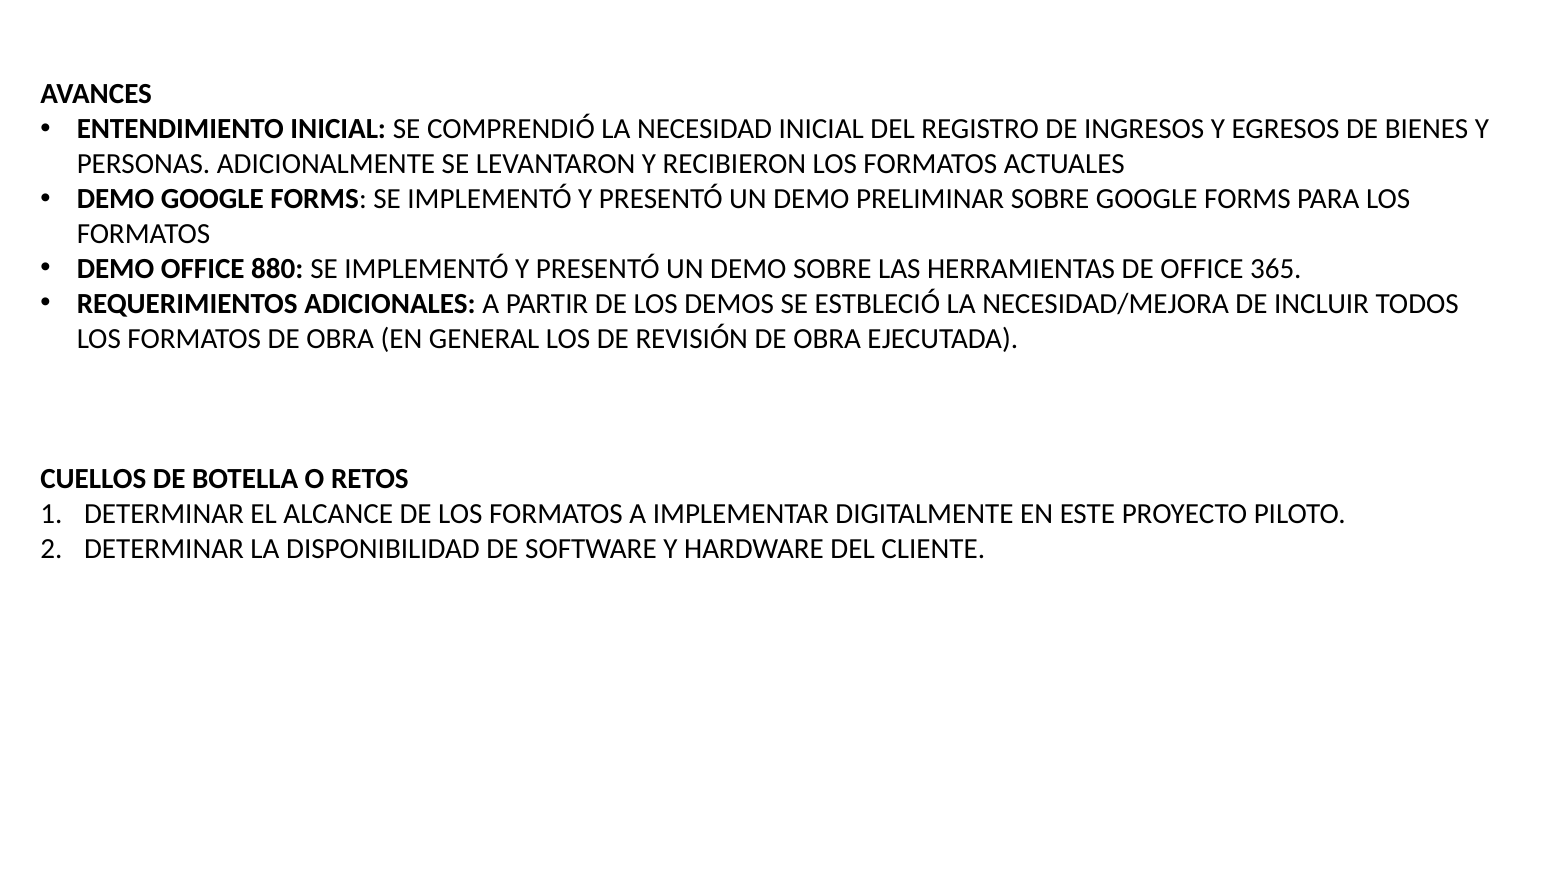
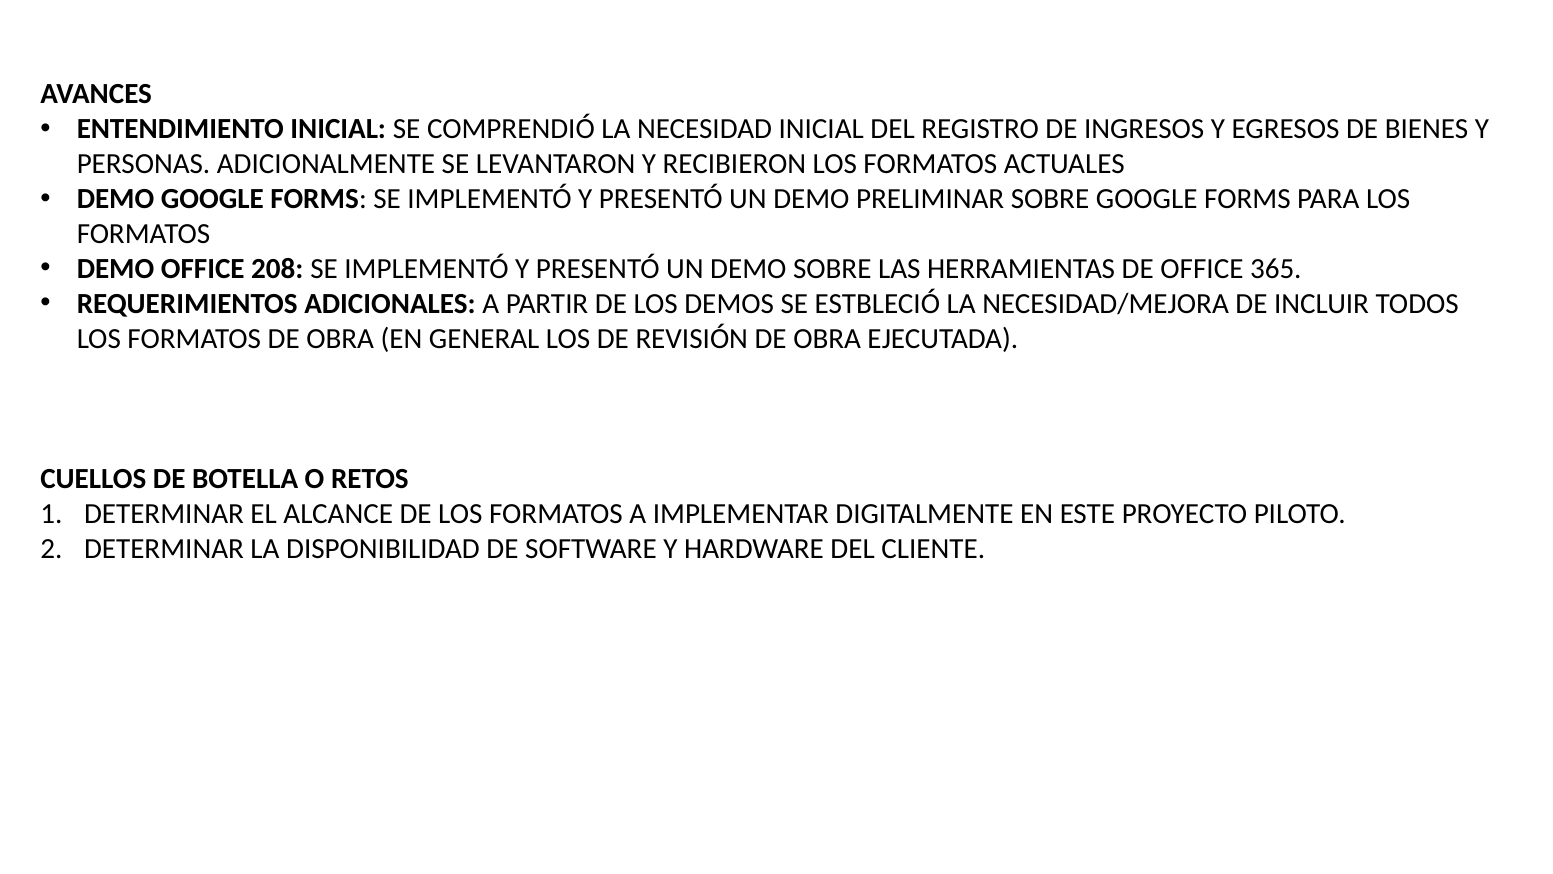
880: 880 -> 208
